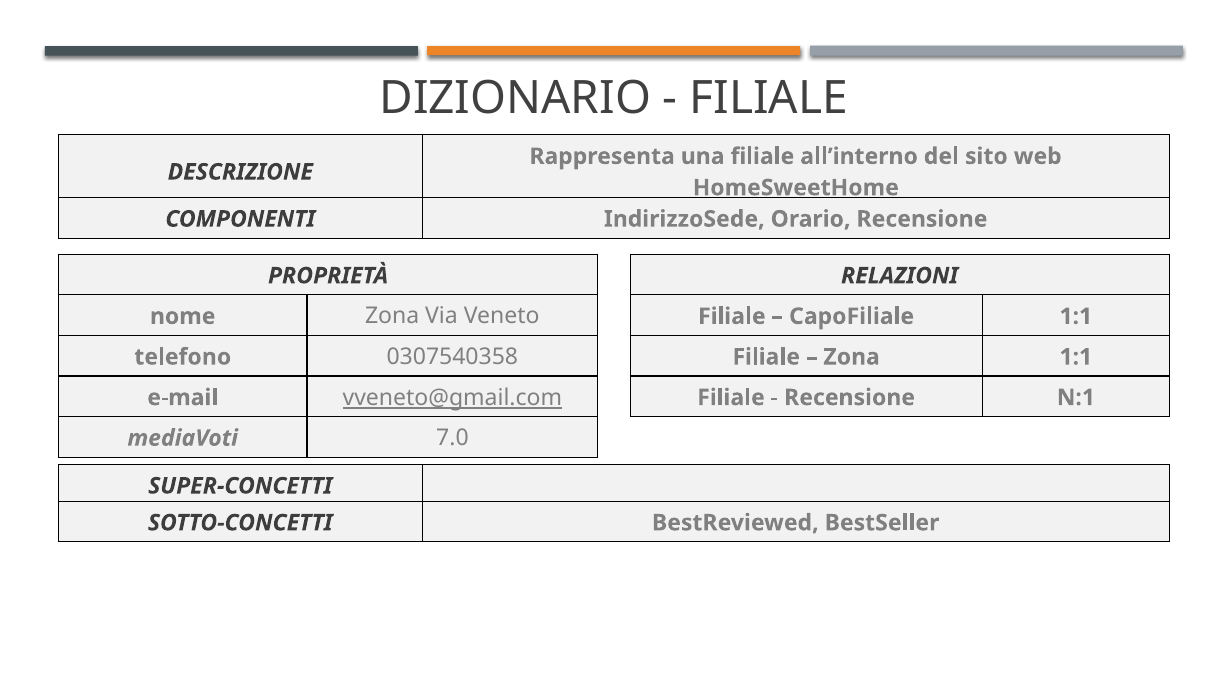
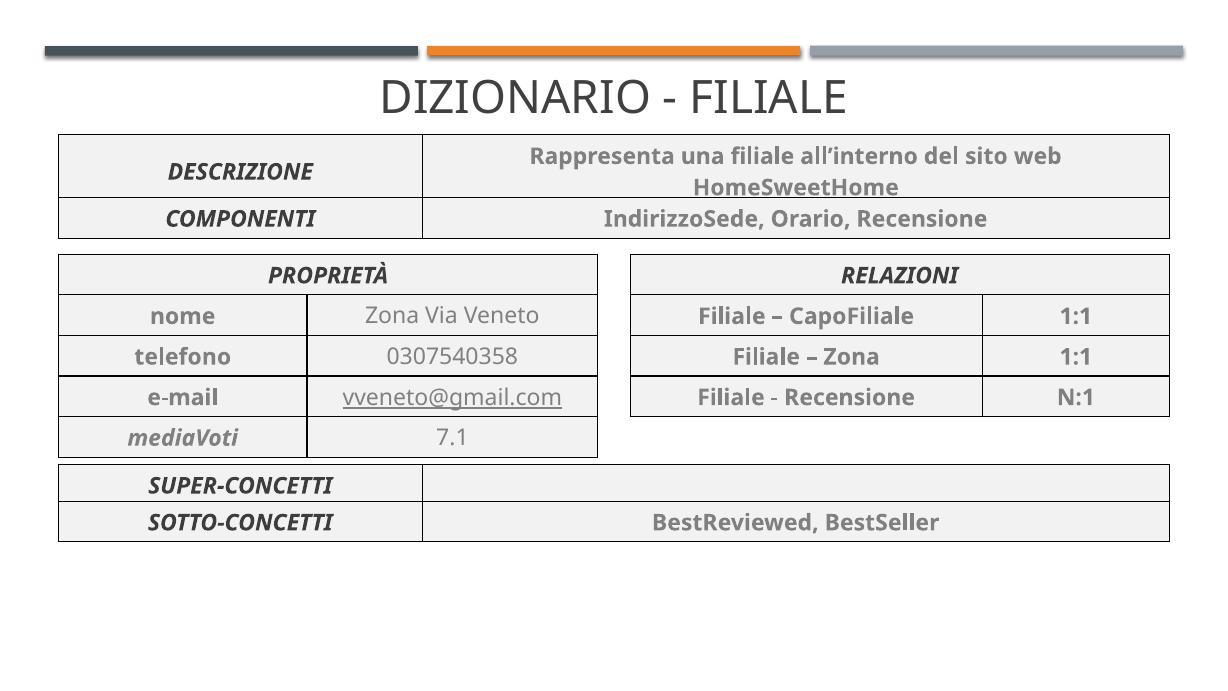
7.0: 7.0 -> 7.1
